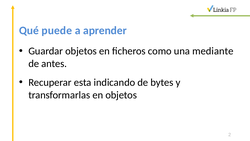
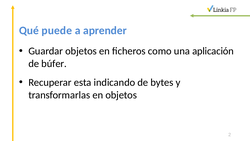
mediante: mediante -> aplicación
antes: antes -> búfer
